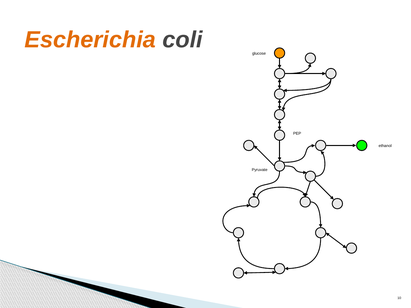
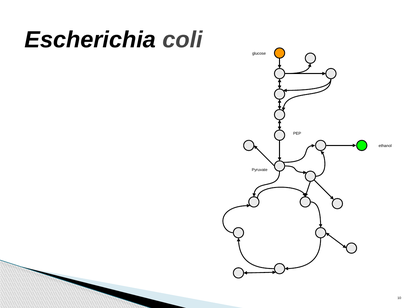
Escherichia colour: orange -> black
